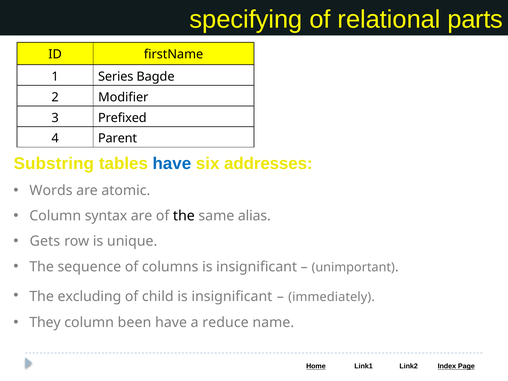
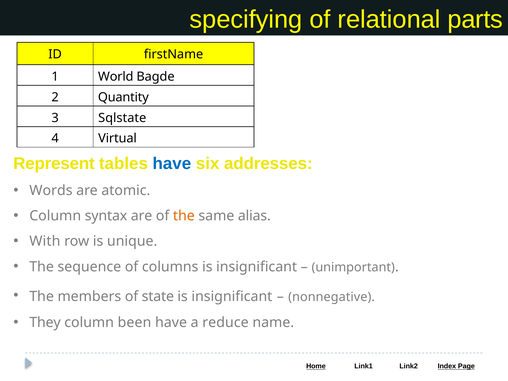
Series: Series -> World
Modifier: Modifier -> Quantity
Prefixed: Prefixed -> Sqlstate
Parent: Parent -> Virtual
Substring: Substring -> Represent
the at (184, 216) colour: black -> orange
Gets: Gets -> With
excluding: excluding -> members
child: child -> state
immediately: immediately -> nonnegative
